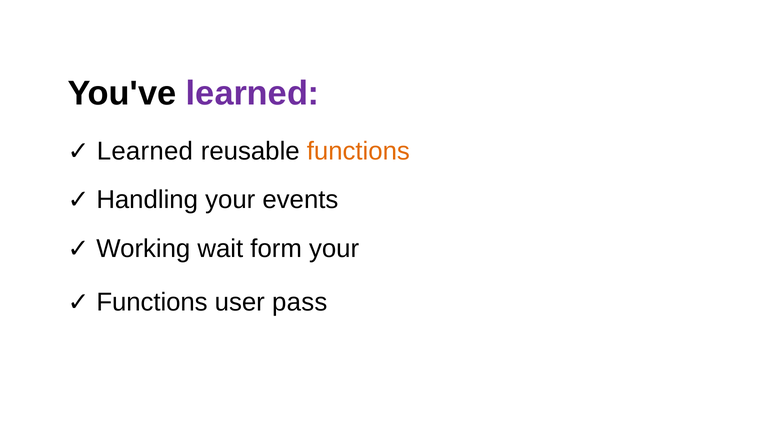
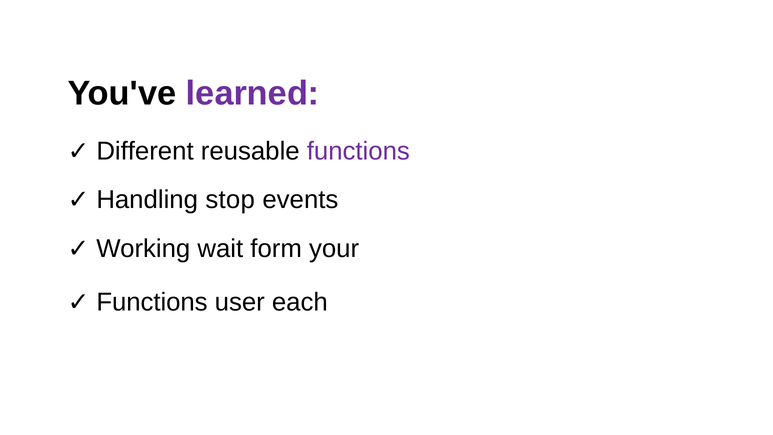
Learned at (145, 151): Learned -> Different
functions at (358, 151) colour: orange -> purple
Handling your: your -> stop
pass: pass -> each
